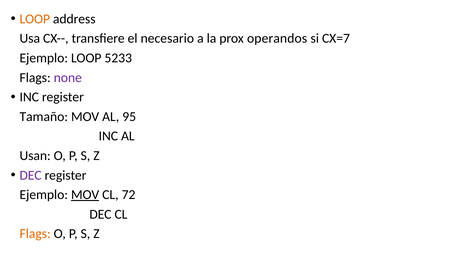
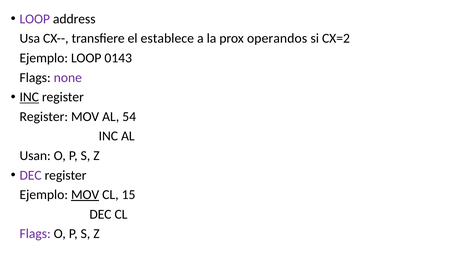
LOOP at (35, 19) colour: orange -> purple
necesario: necesario -> establece
CX=7: CX=7 -> CX=2
5233: 5233 -> 0143
INC at (29, 97) underline: none -> present
Tamaño at (44, 117): Tamaño -> Register
95: 95 -> 54
72: 72 -> 15
Flags at (35, 234) colour: orange -> purple
